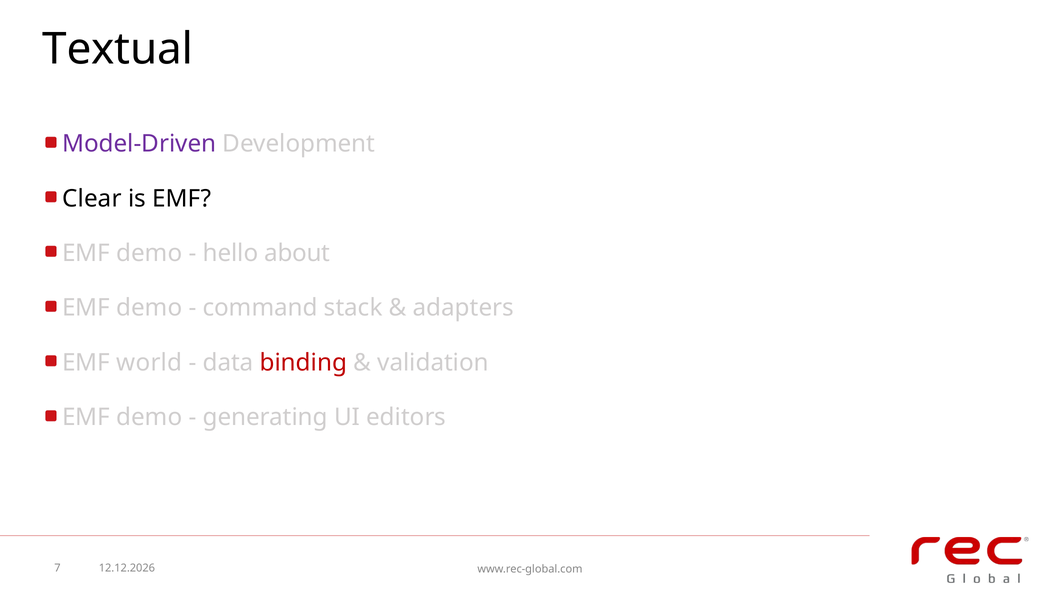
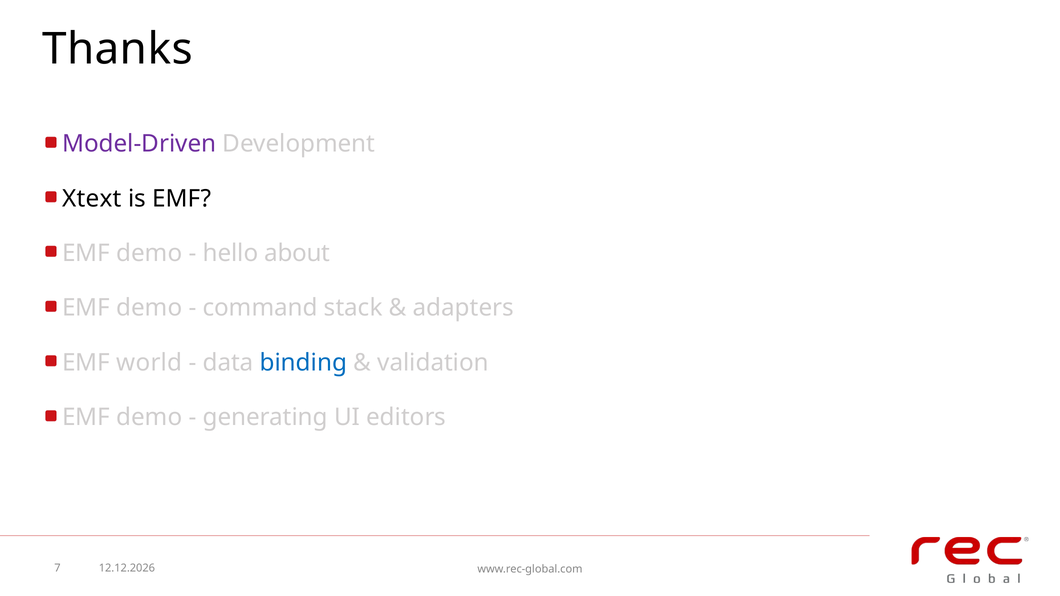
Textual: Textual -> Thanks
Clear: Clear -> Xtext
binding colour: red -> blue
